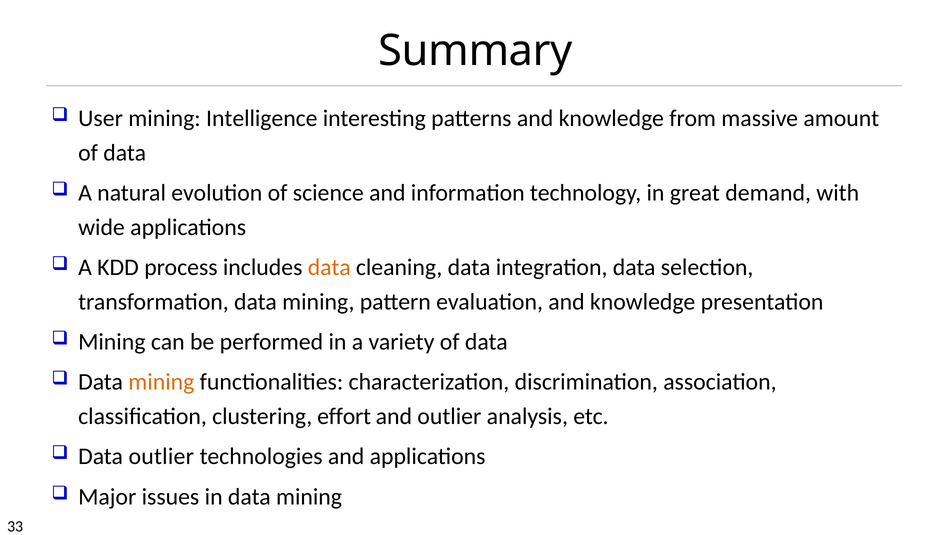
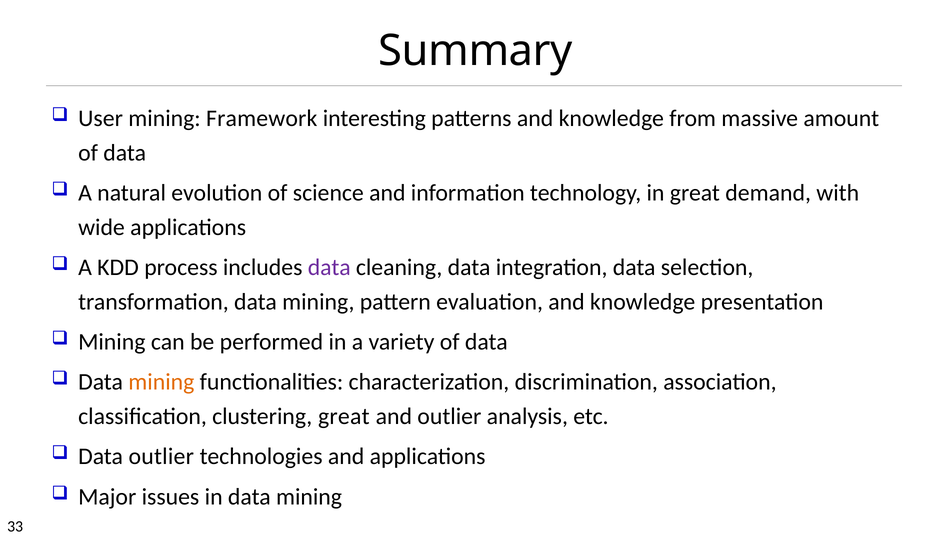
Intelligence: Intelligence -> Framework
data at (329, 267) colour: orange -> purple
clustering effort: effort -> great
